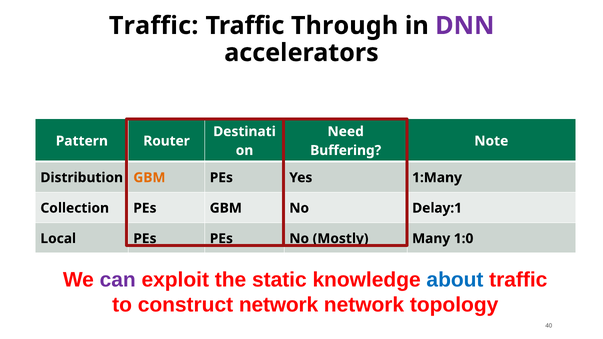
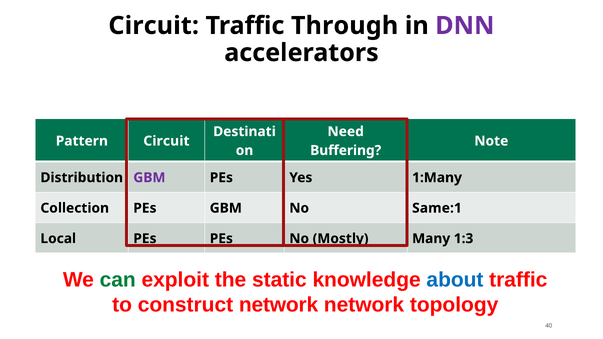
Traffic at (154, 26): Traffic -> Circuit
Pattern Router: Router -> Circuit
GBM at (149, 178) colour: orange -> purple
Delay:1: Delay:1 -> Same:1
1:0: 1:0 -> 1:3
can colour: purple -> green
